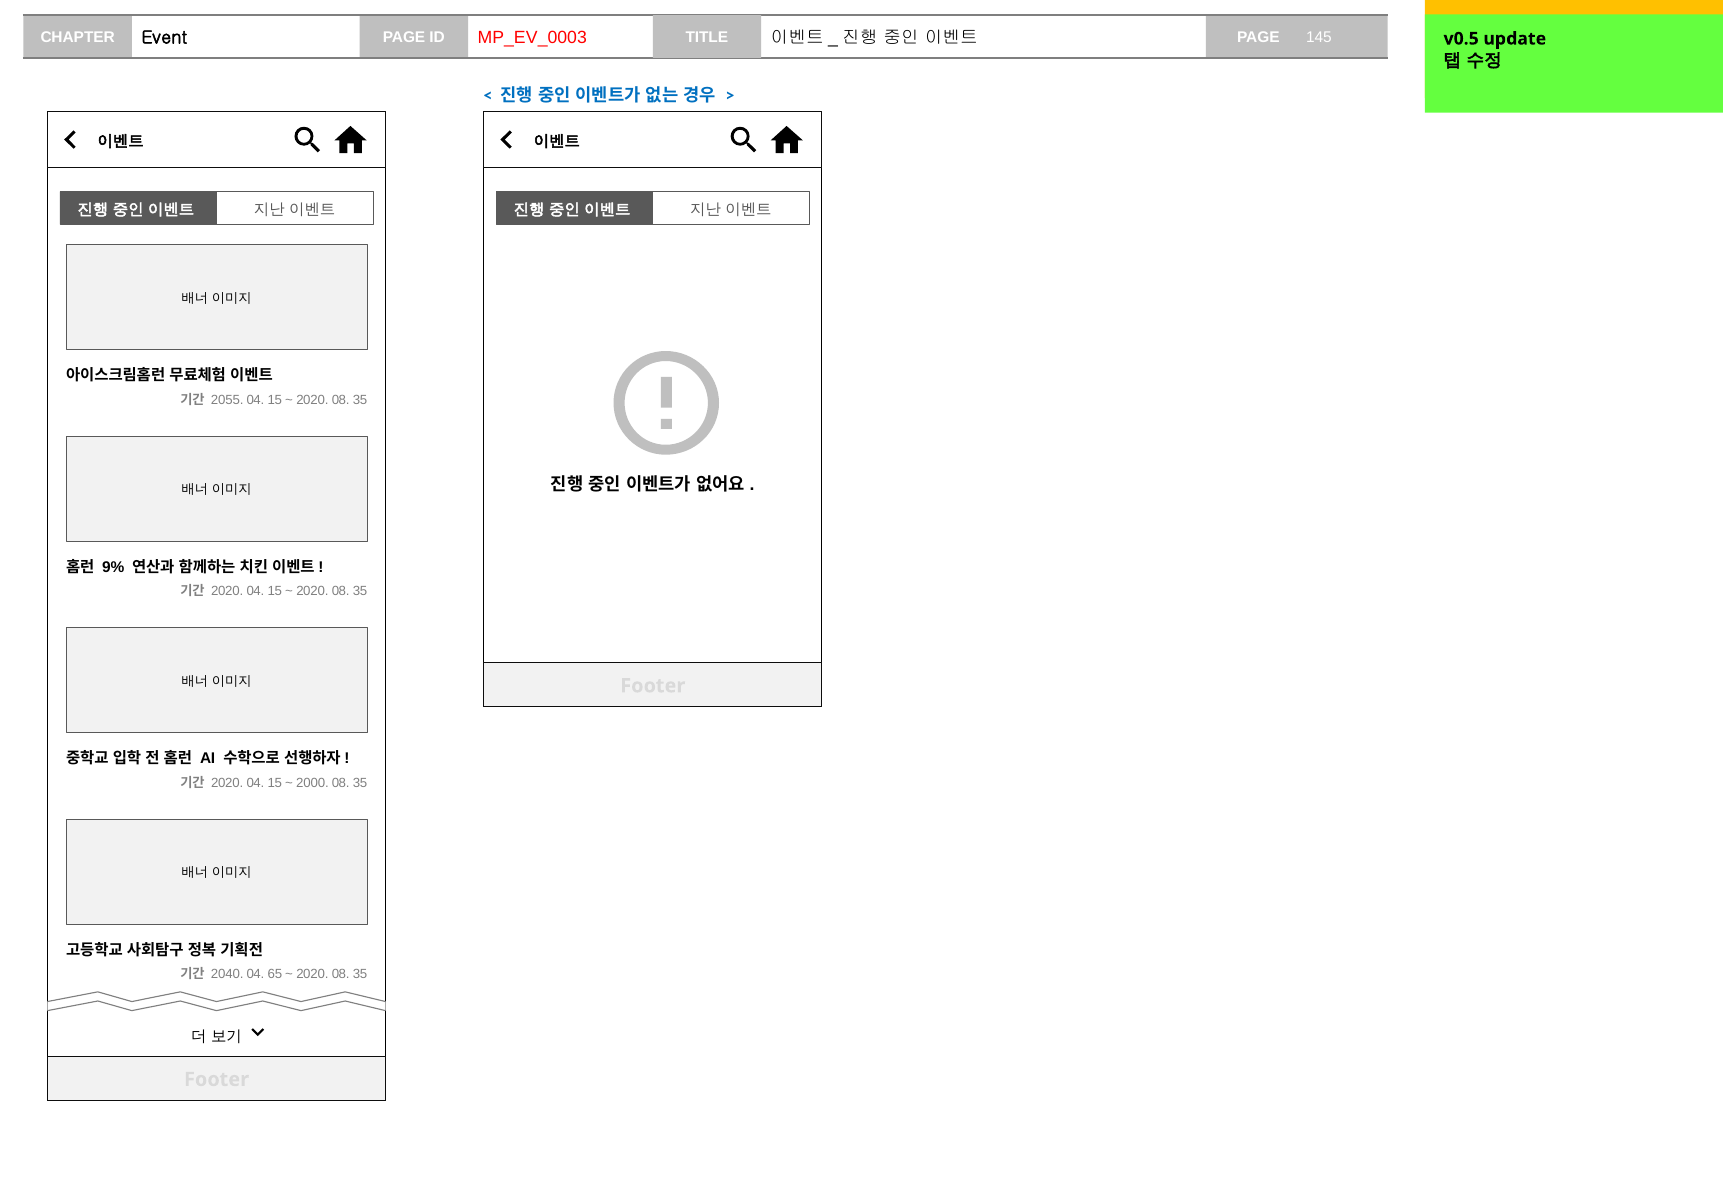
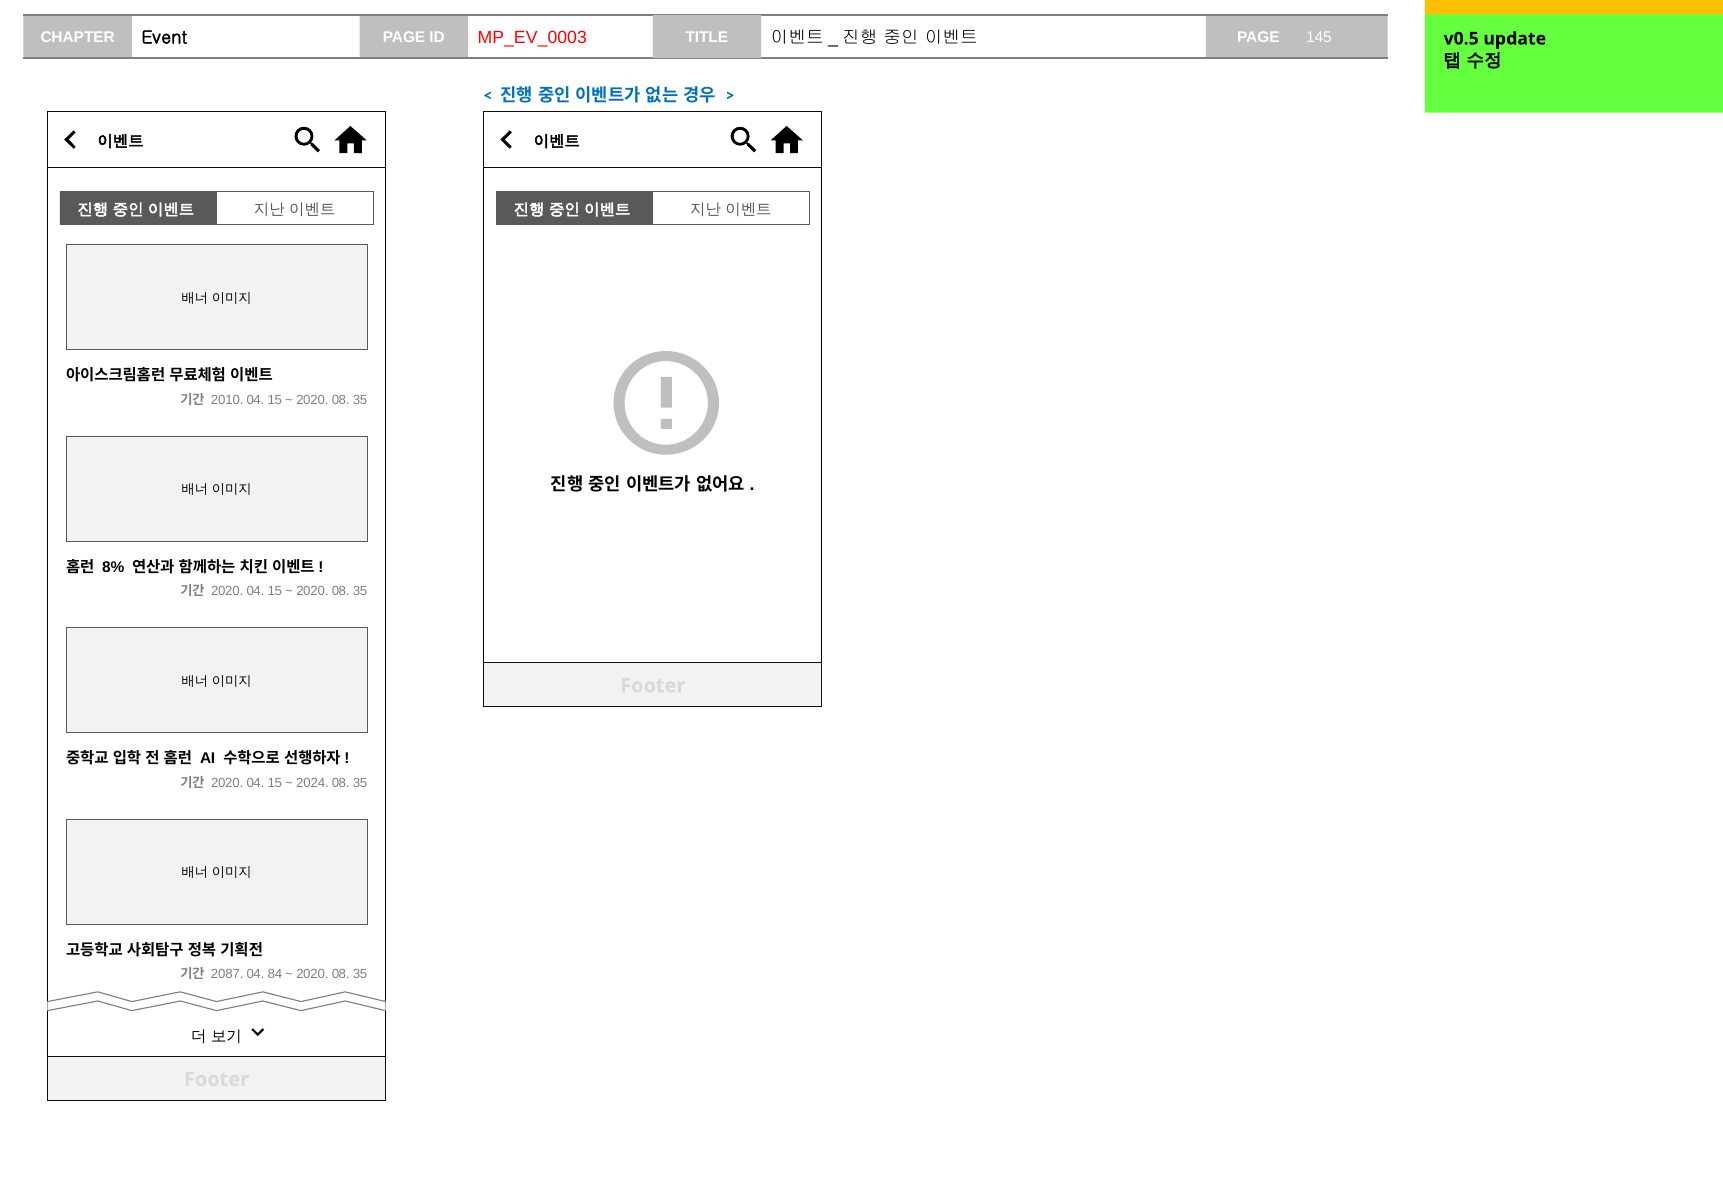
2055: 2055 -> 2010
9%: 9% -> 8%
2000: 2000 -> 2024
2040: 2040 -> 2087
65: 65 -> 84
